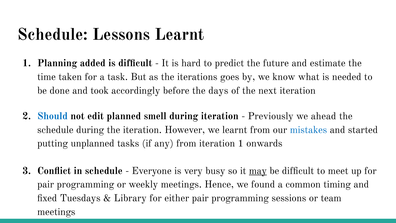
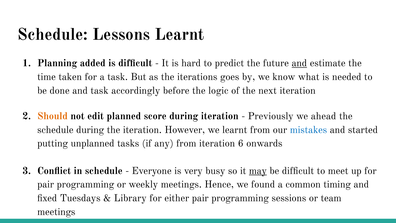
and at (299, 63) underline: none -> present
and took: took -> task
days: days -> logic
Should colour: blue -> orange
smell: smell -> score
iteration 1: 1 -> 6
